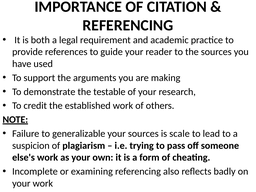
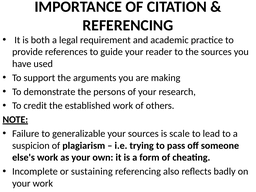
testable: testable -> persons
examining: examining -> sustaining
